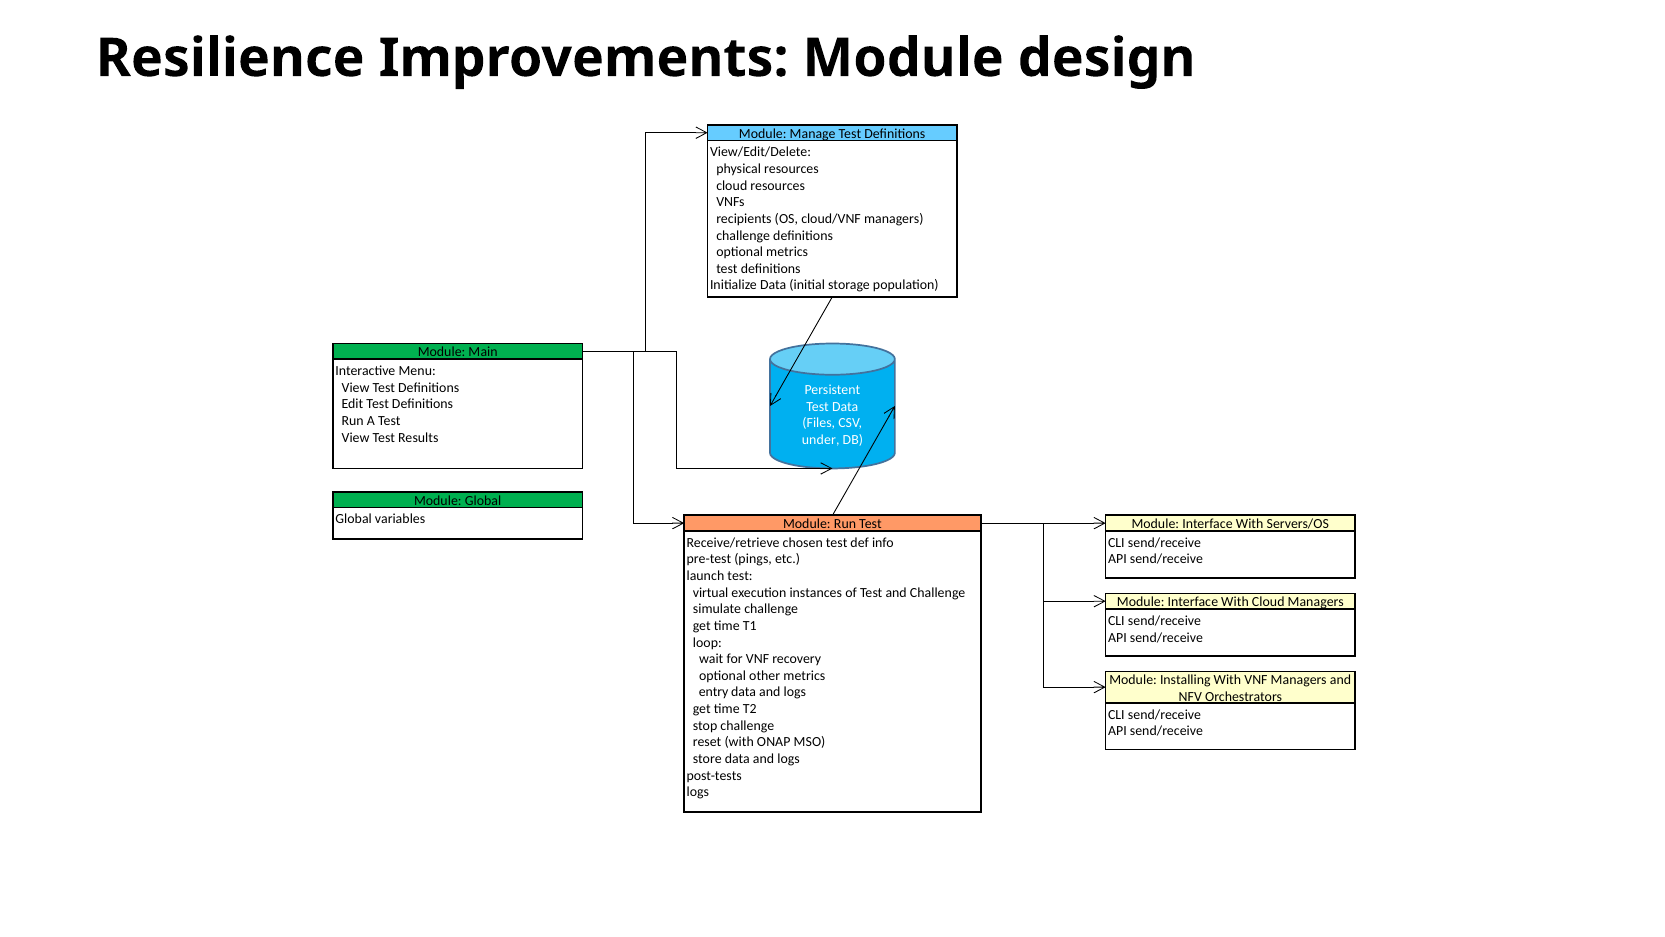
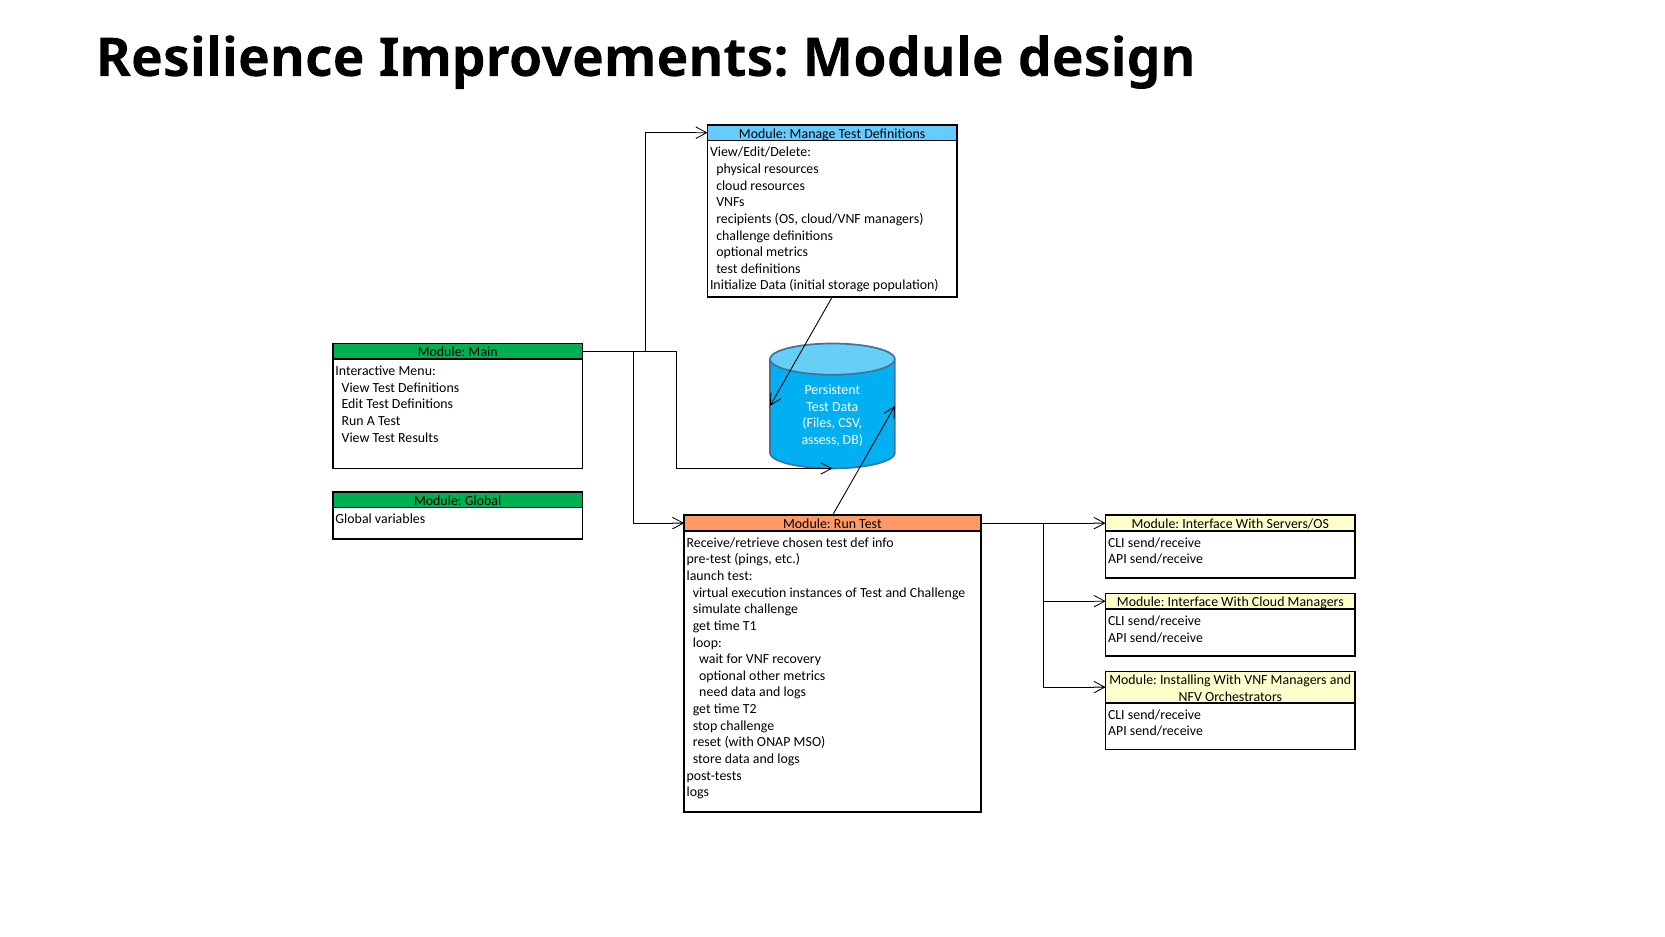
under: under -> assess
entry: entry -> need
